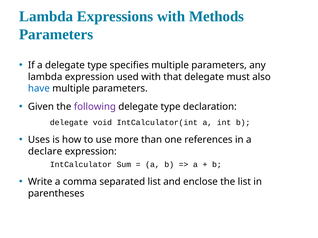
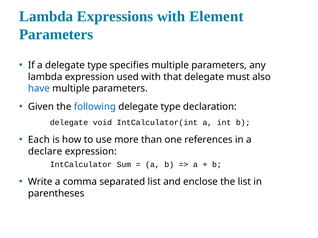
Methods: Methods -> Element
following colour: purple -> blue
Uses: Uses -> Each
